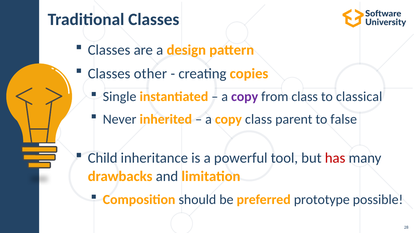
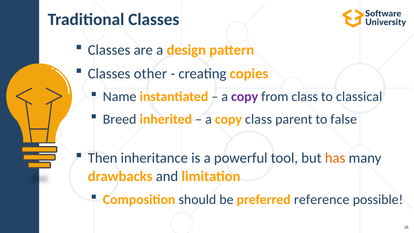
Single: Single -> Name
Never: Never -> Breed
Child: Child -> Then
has colour: red -> orange
prototype: prototype -> reference
